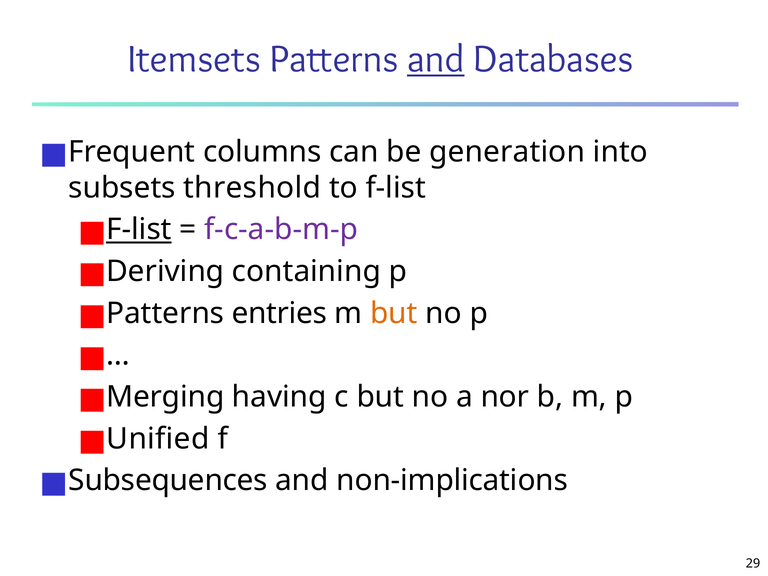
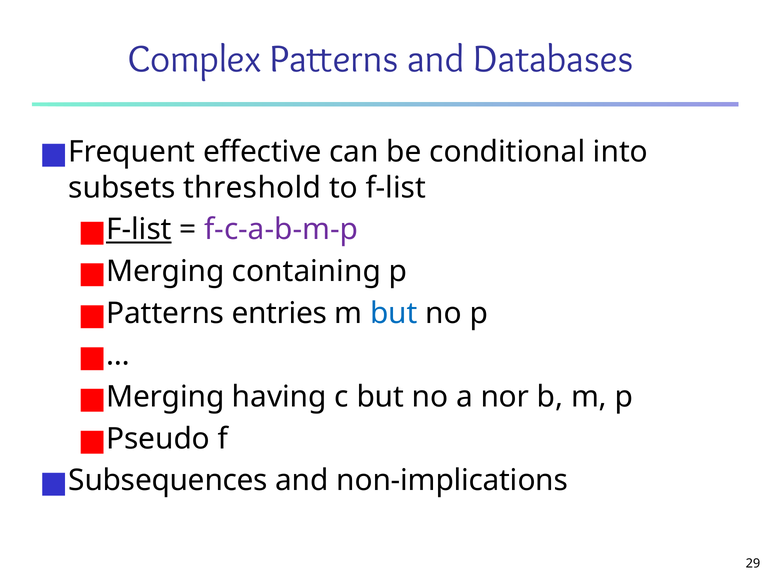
Itemsets: Itemsets -> Complex
and at (436, 59) underline: present -> none
columns: columns -> effective
generation: generation -> conditional
Deriving at (165, 271): Deriving -> Merging
but at (394, 313) colour: orange -> blue
Unified: Unified -> Pseudo
